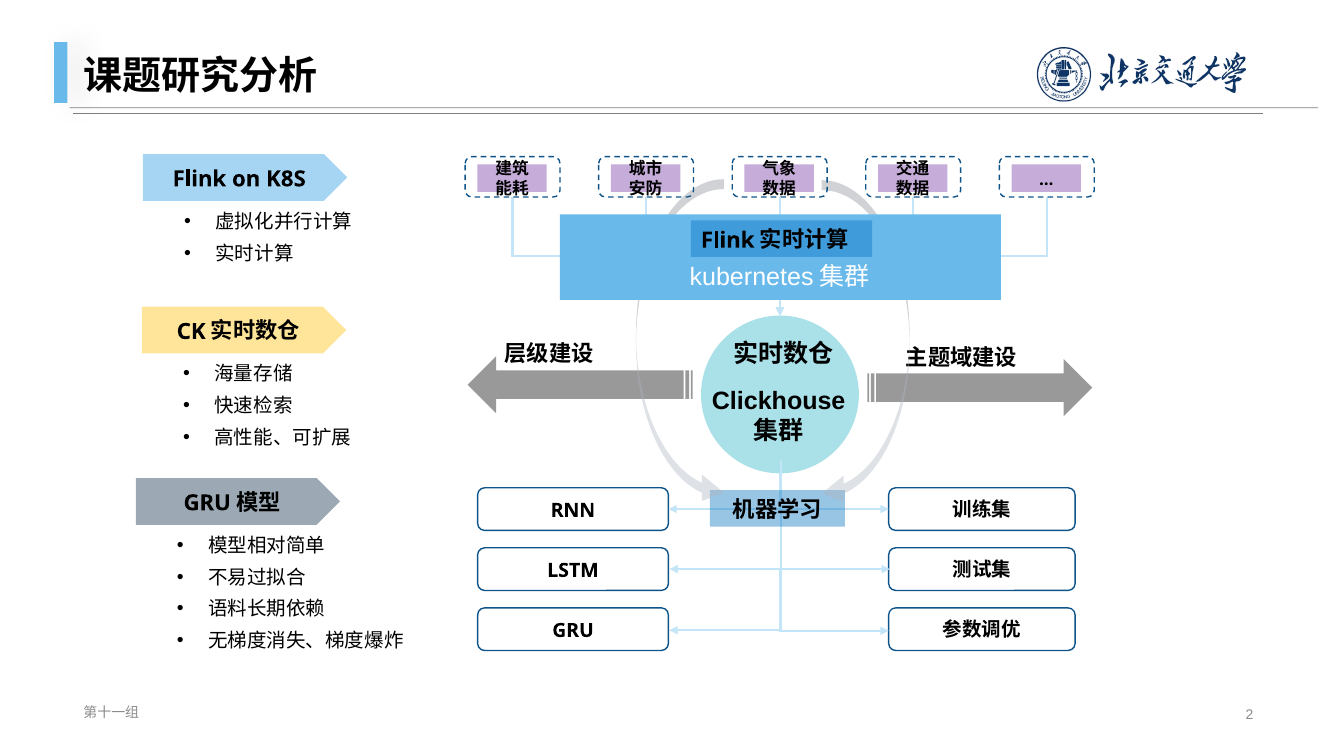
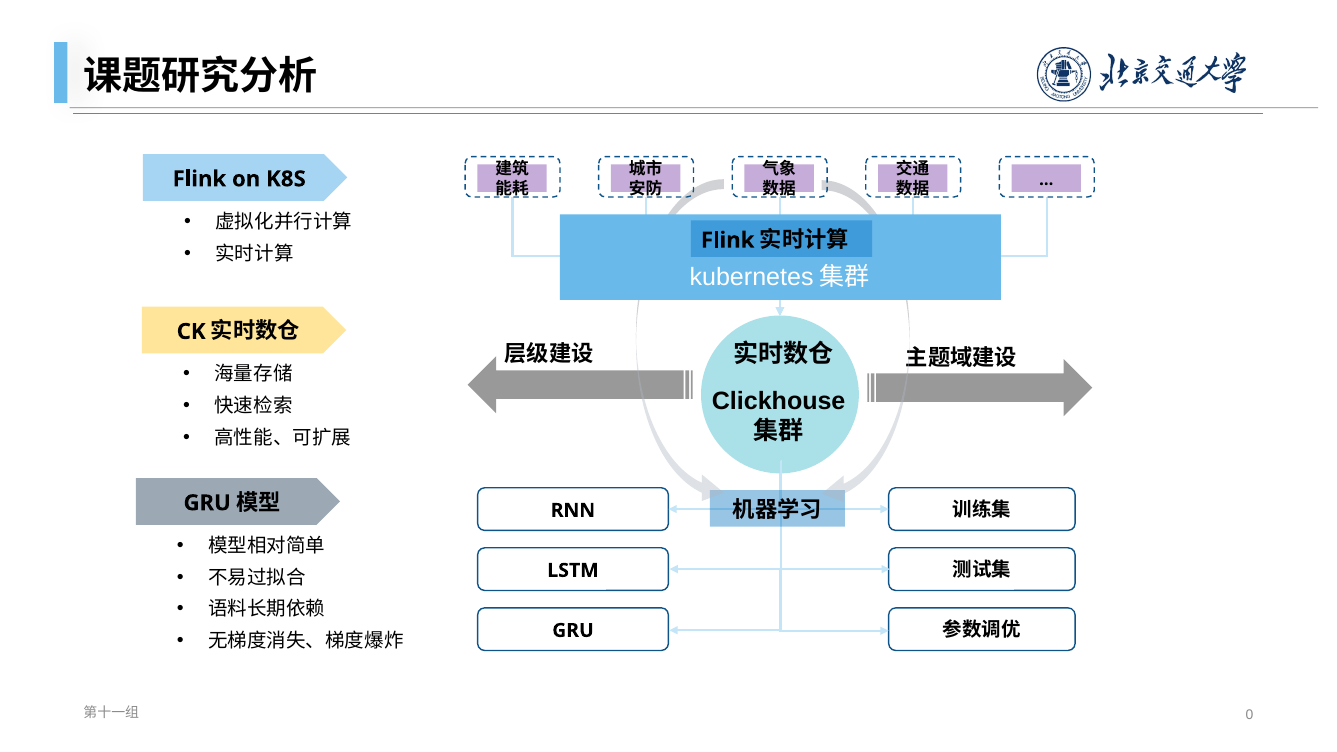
2: 2 -> 0
